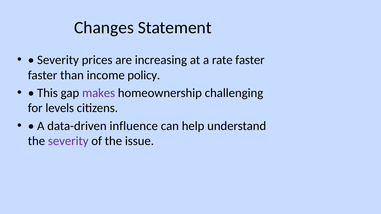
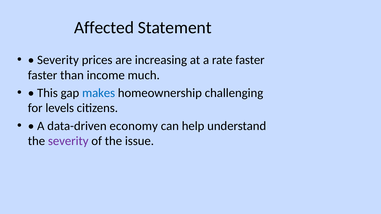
Changes: Changes -> Affected
policy: policy -> much
makes colour: purple -> blue
influence: influence -> economy
